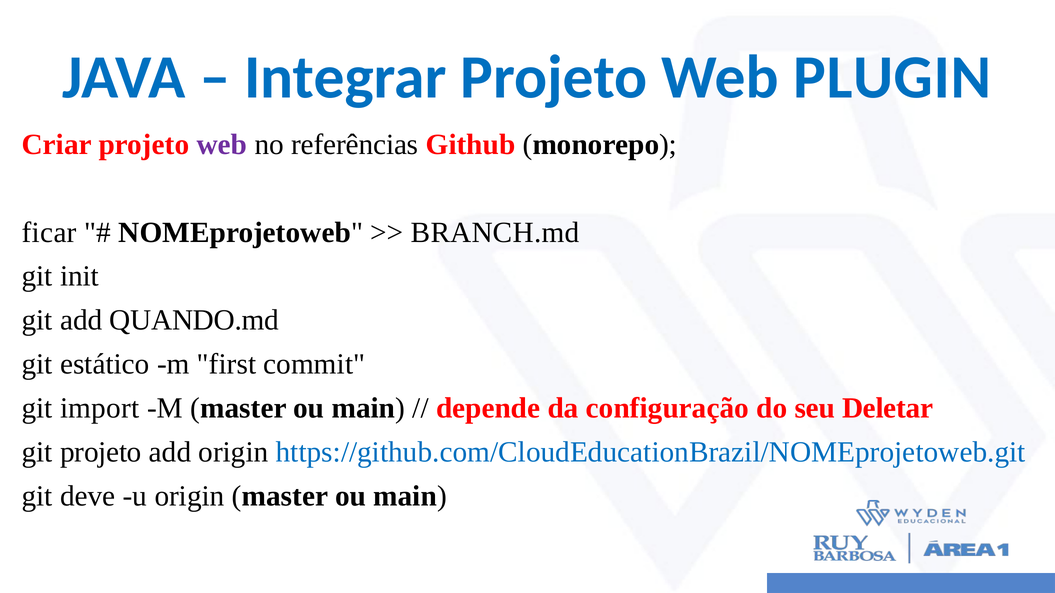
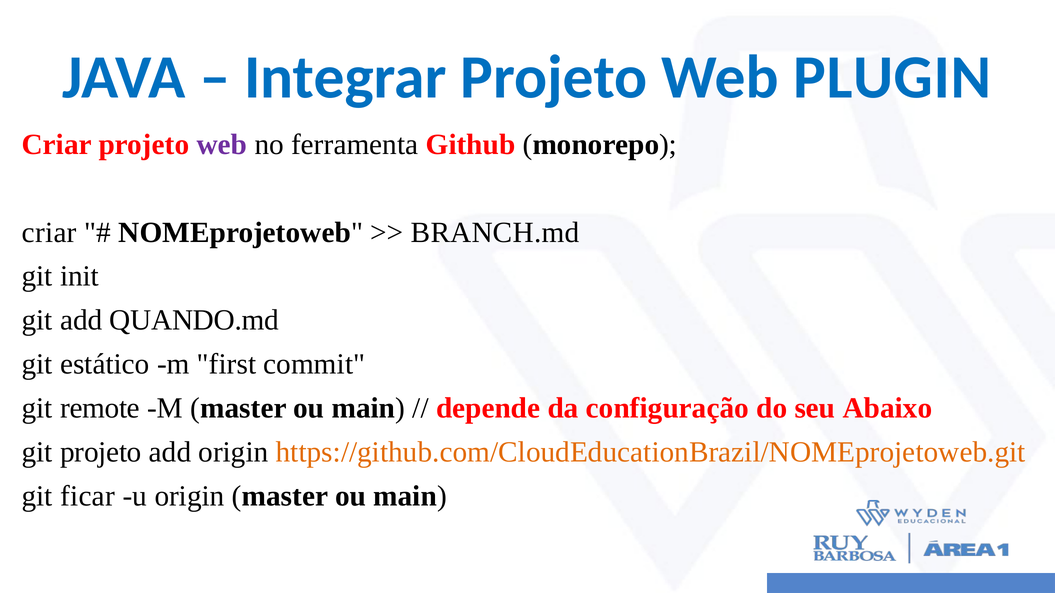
referências: referências -> ferramenta
ficar at (49, 233): ficar -> criar
import: import -> remote
Deletar: Deletar -> Abaixo
https://github.com/CloudEducationBrazil/NOMEprojetoweb.git colour: blue -> orange
deve: deve -> ficar
